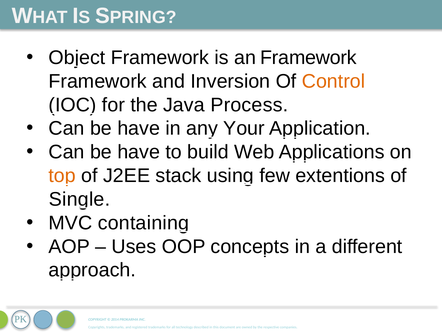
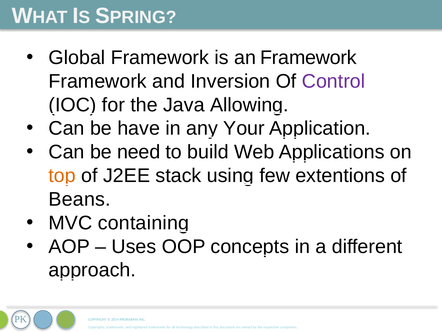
Object: Object -> Global
Control colour: orange -> purple
Process: Process -> Allowing
have at (139, 152): have -> need
Single: Single -> Beans
